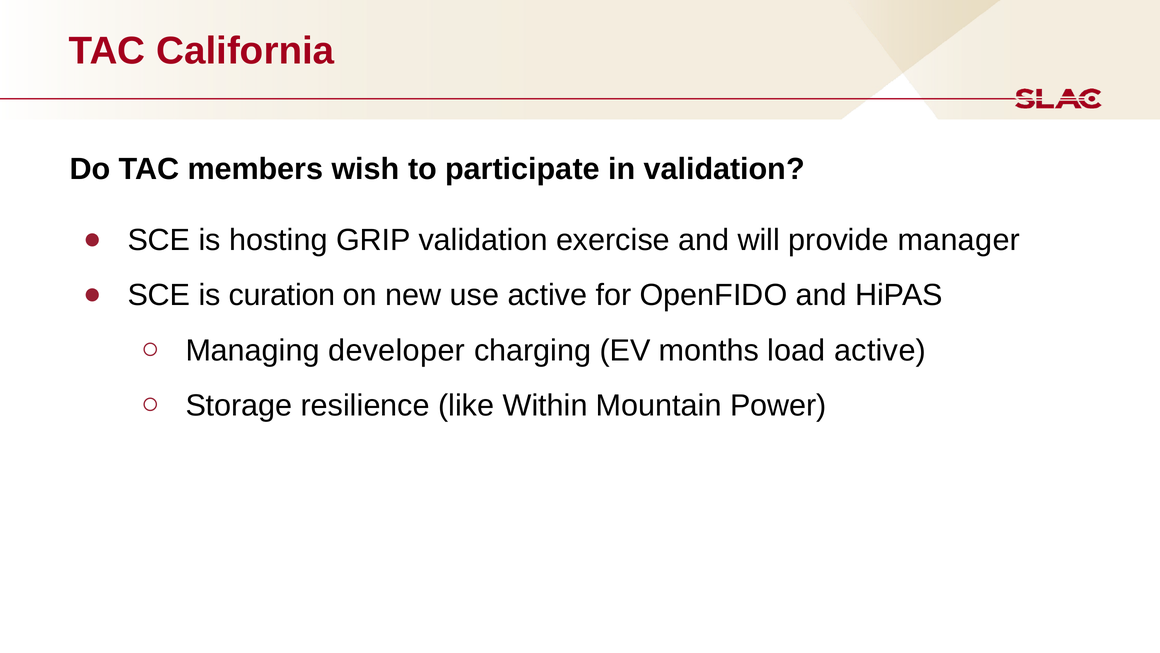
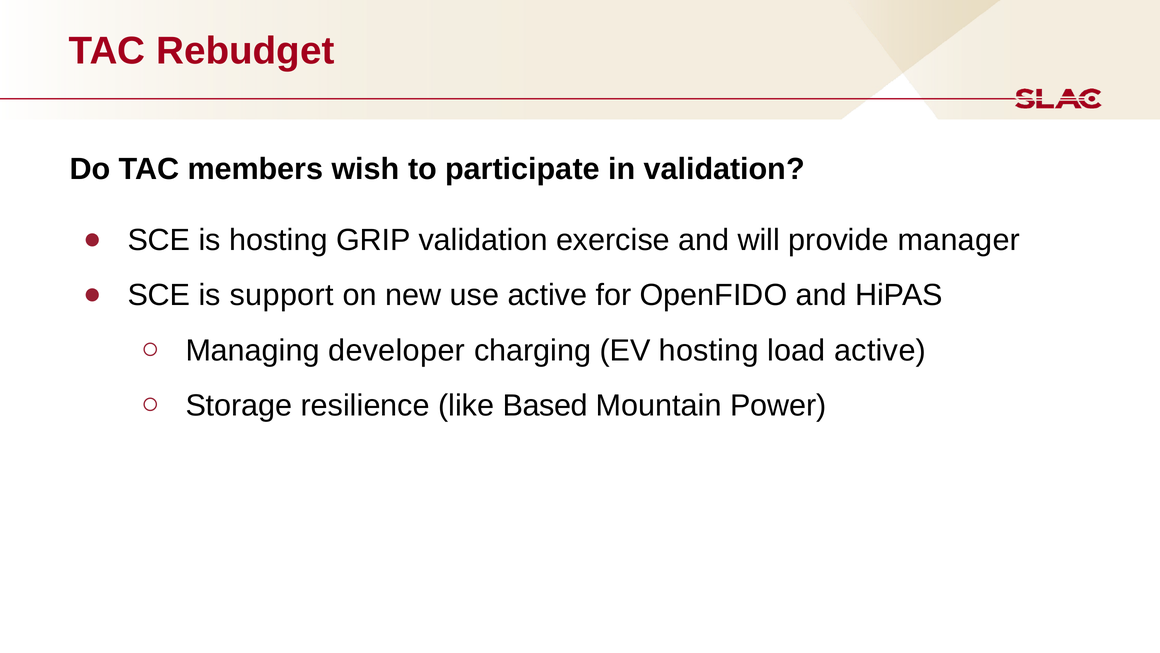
California: California -> Rebudget
curation: curation -> support
EV months: months -> hosting
Within: Within -> Based
